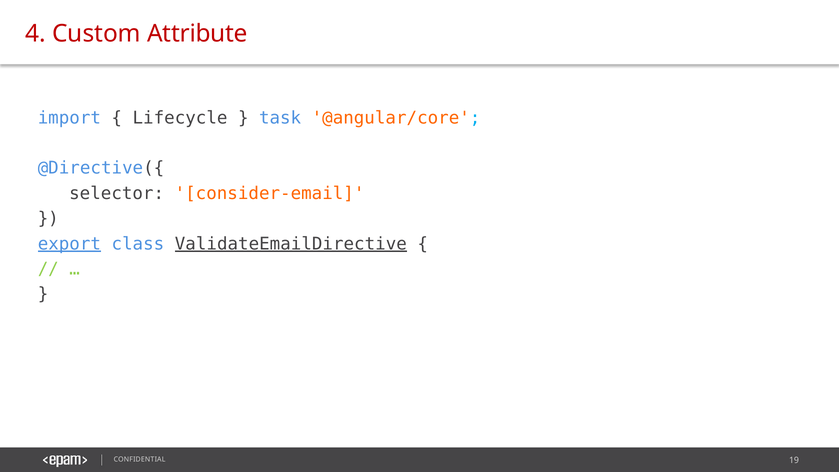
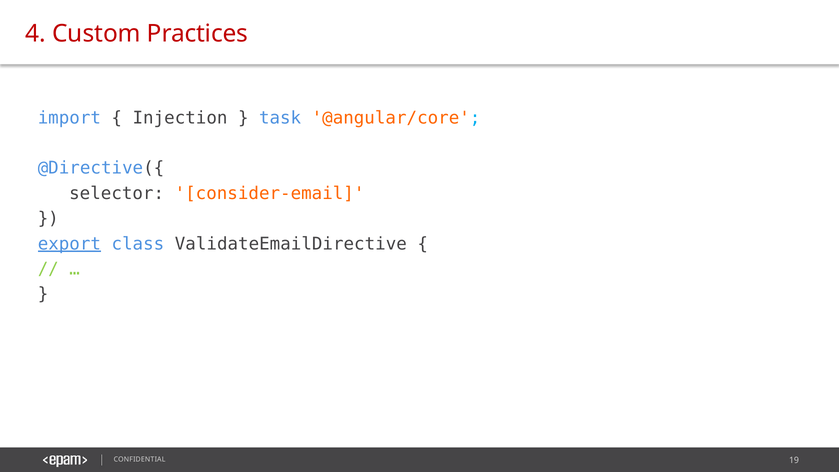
Attribute: Attribute -> Practices
Lifecycle: Lifecycle -> Injection
ValidateEmailDirective underline: present -> none
